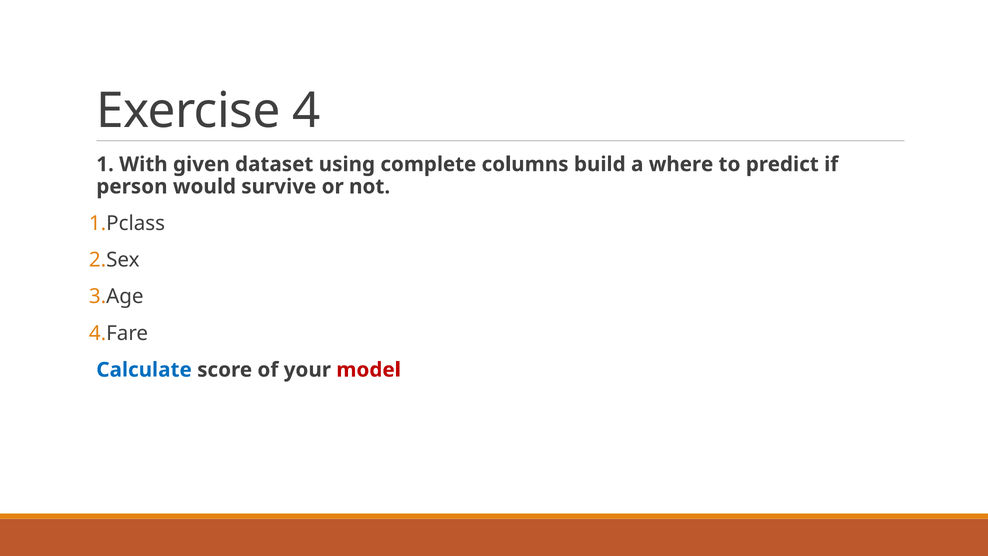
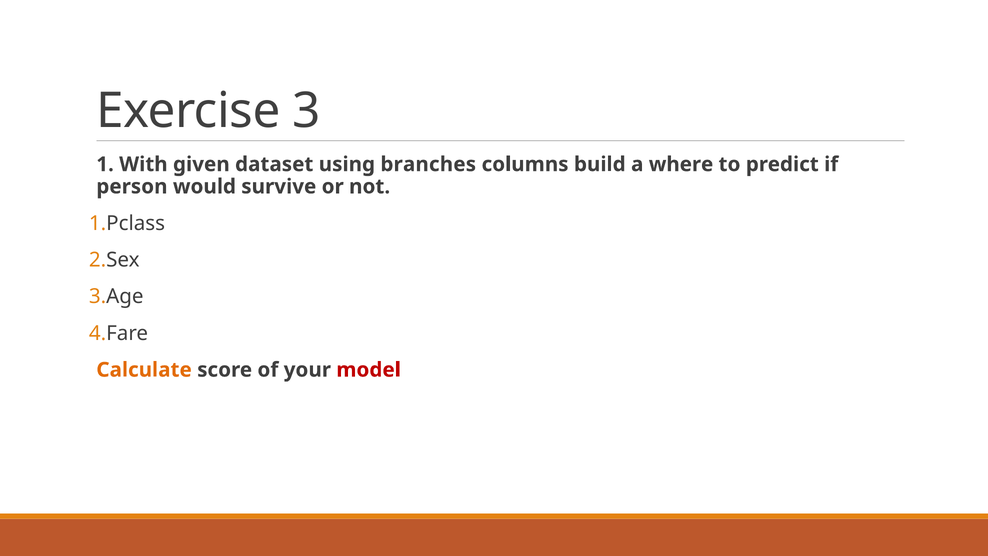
4: 4 -> 3
complete: complete -> branches
Calculate colour: blue -> orange
